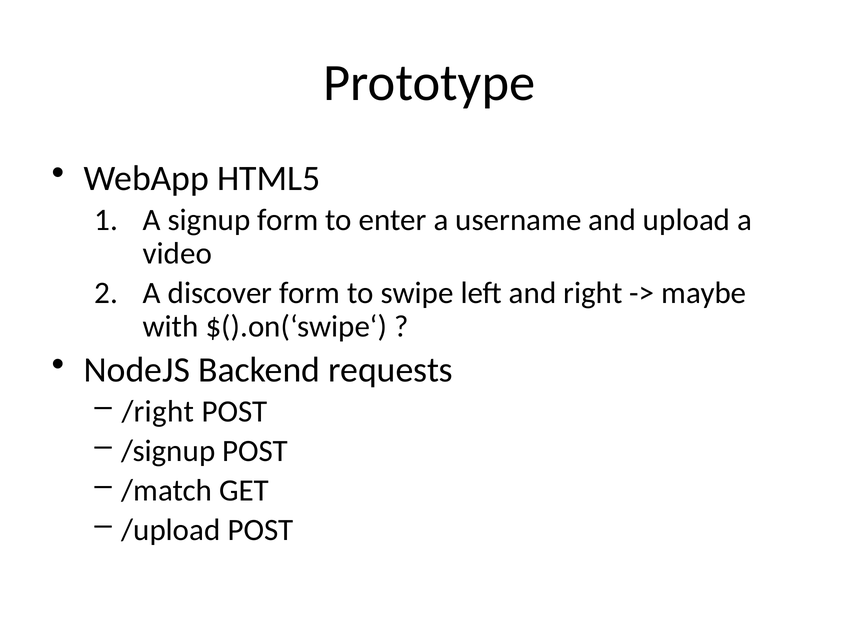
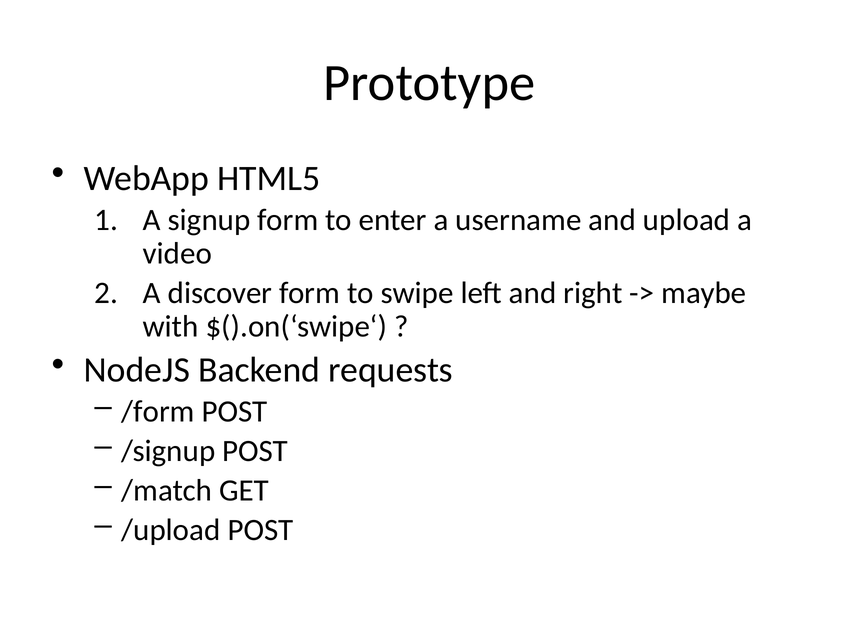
/right: /right -> /form
